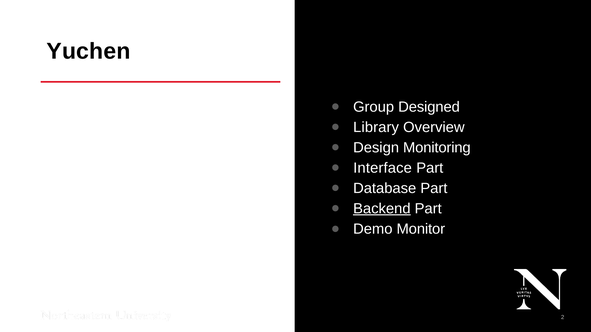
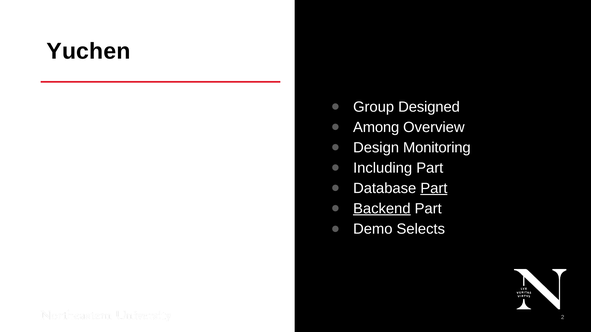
Library: Library -> Among
Interface: Interface -> Including
Part at (434, 188) underline: none -> present
Monitor: Monitor -> Selects
